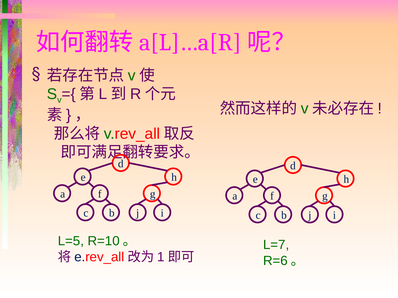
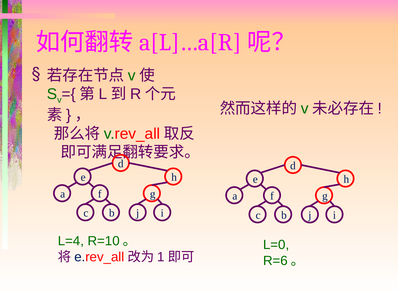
L=5: L=5 -> L=4
L=7: L=7 -> L=0
